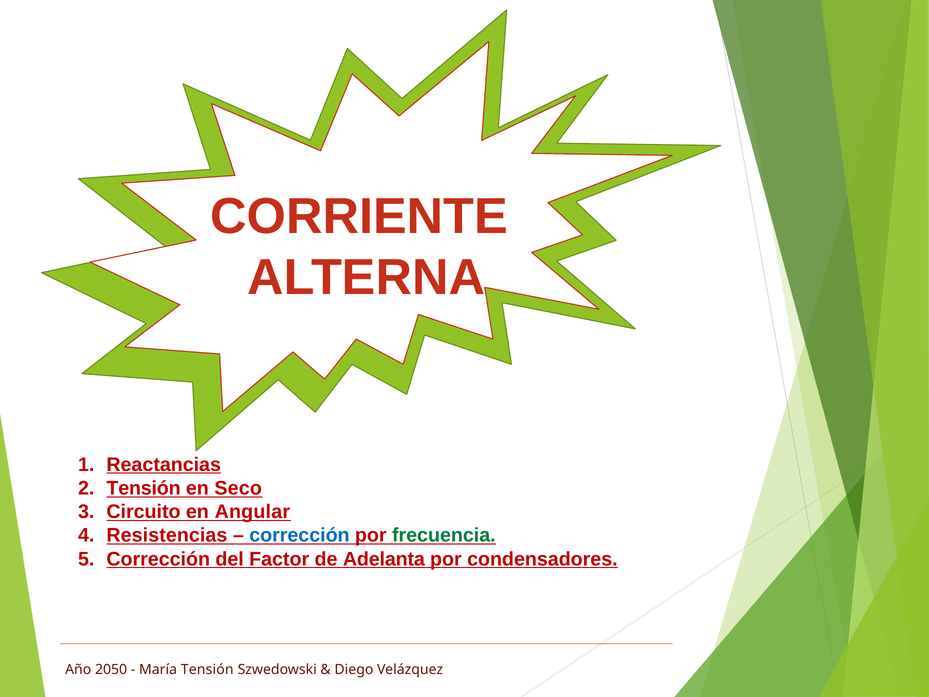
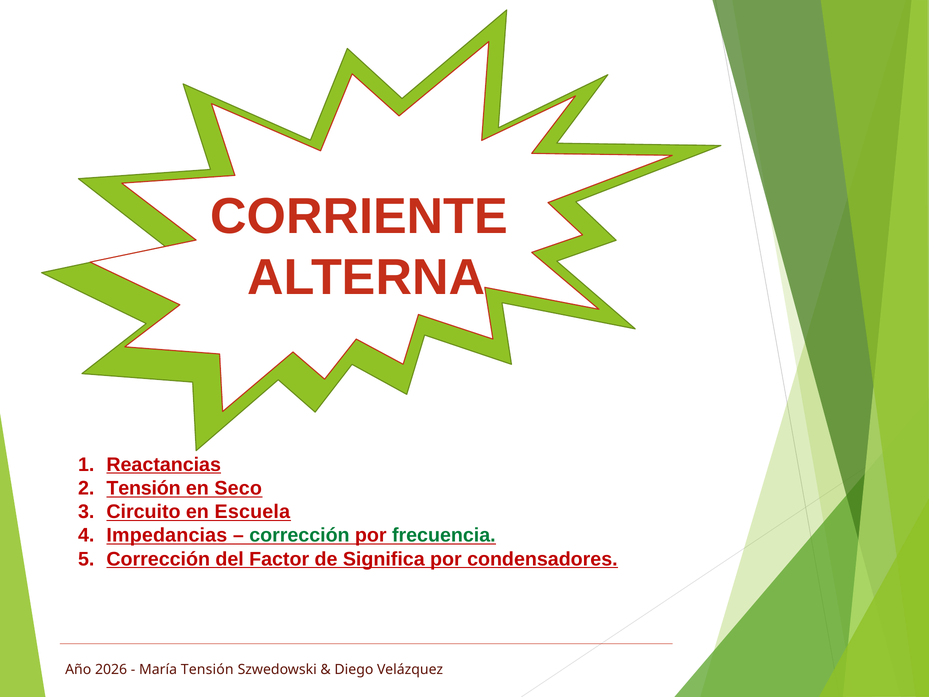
Angular: Angular -> Escuela
Resistencias: Resistencias -> Impedancias
corrección at (299, 535) colour: blue -> green
Adelanta: Adelanta -> Significa
2050: 2050 -> 2026
